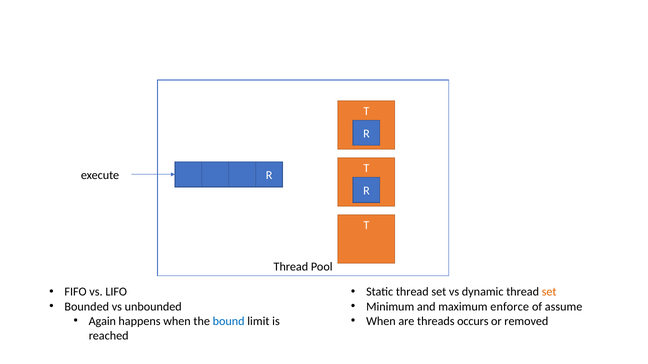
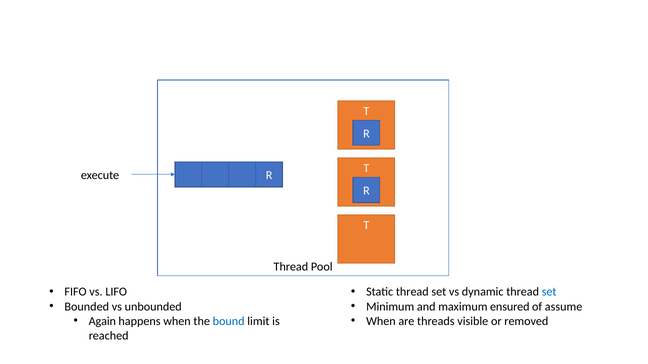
set at (549, 292) colour: orange -> blue
enforce: enforce -> ensured
occurs: occurs -> visible
